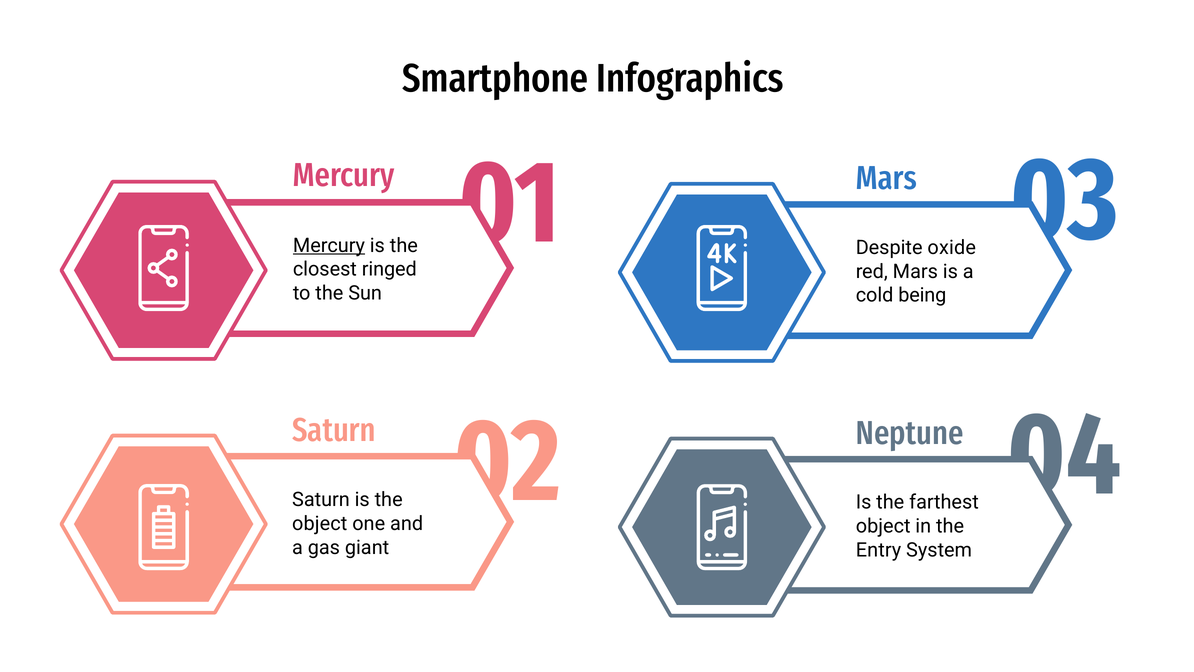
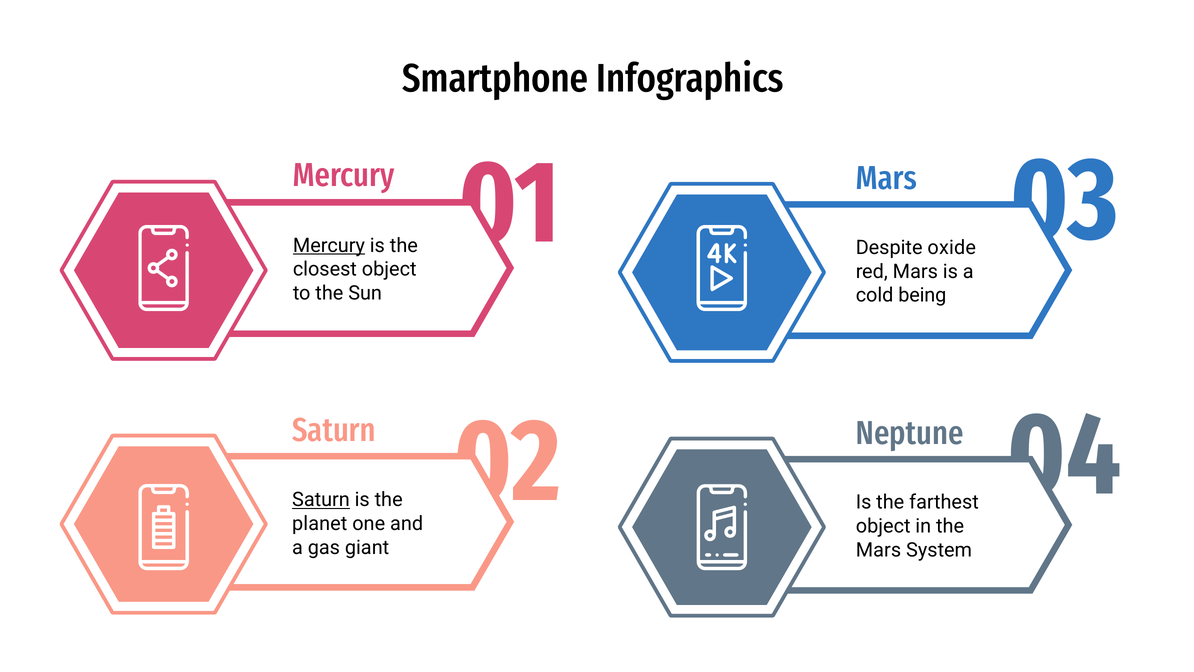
closest ringed: ringed -> object
Saturn at (321, 500) underline: none -> present
object at (320, 523): object -> planet
Entry at (878, 550): Entry -> Mars
